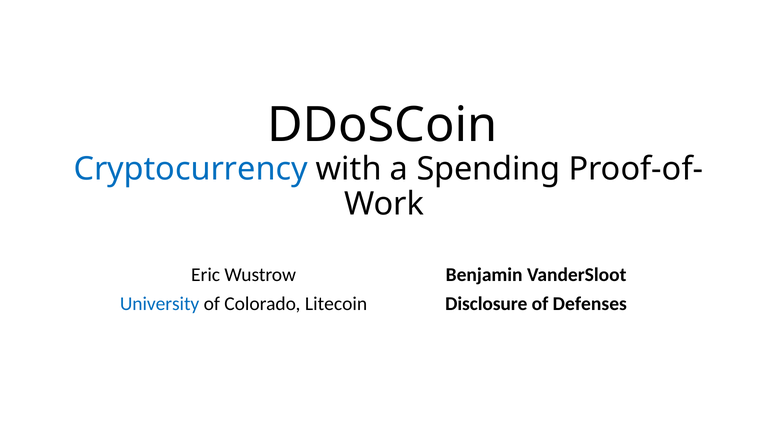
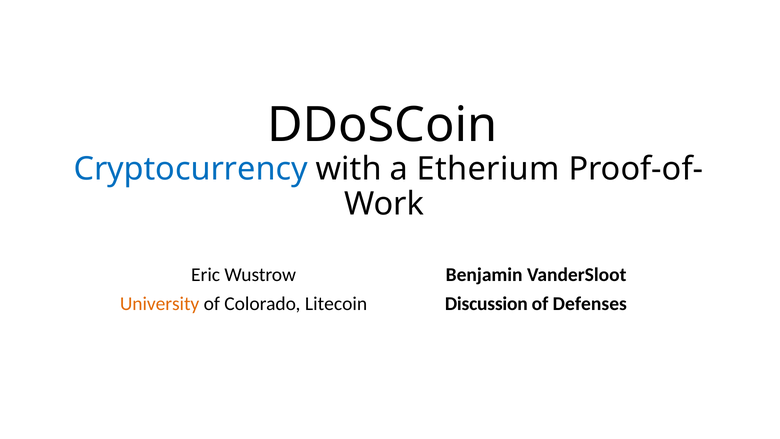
Spending: Spending -> Etherium
University colour: blue -> orange
Disclosure: Disclosure -> Discussion
